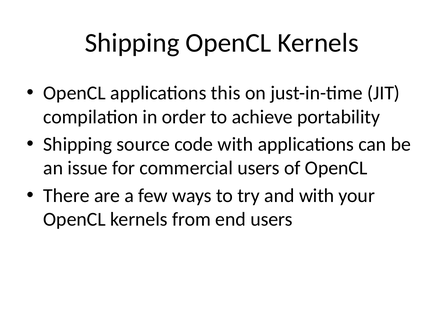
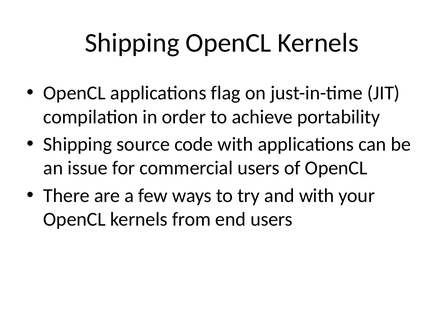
this: this -> flag
